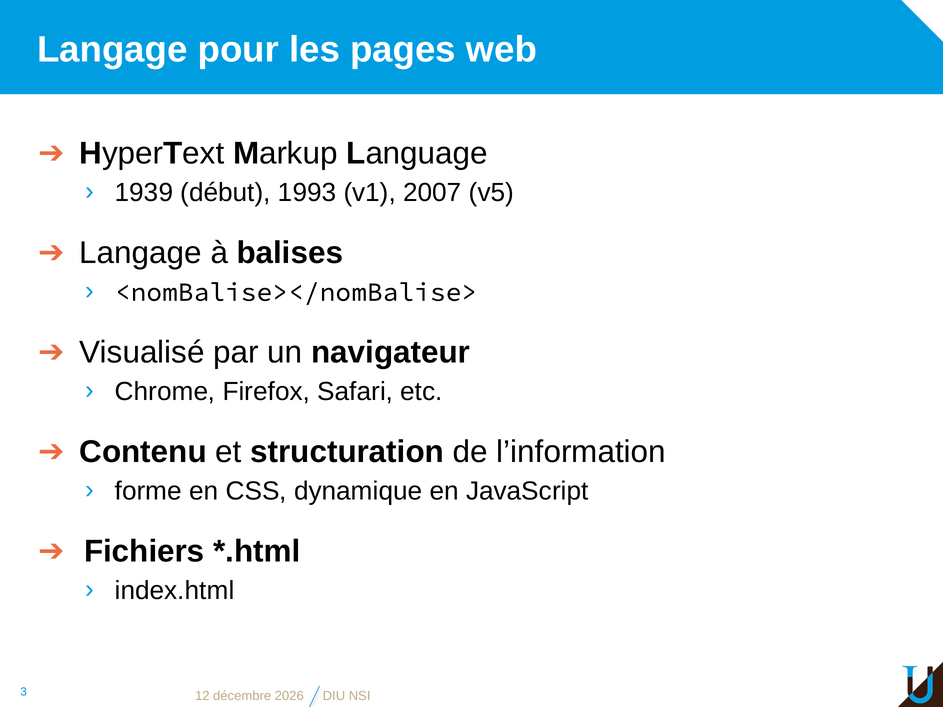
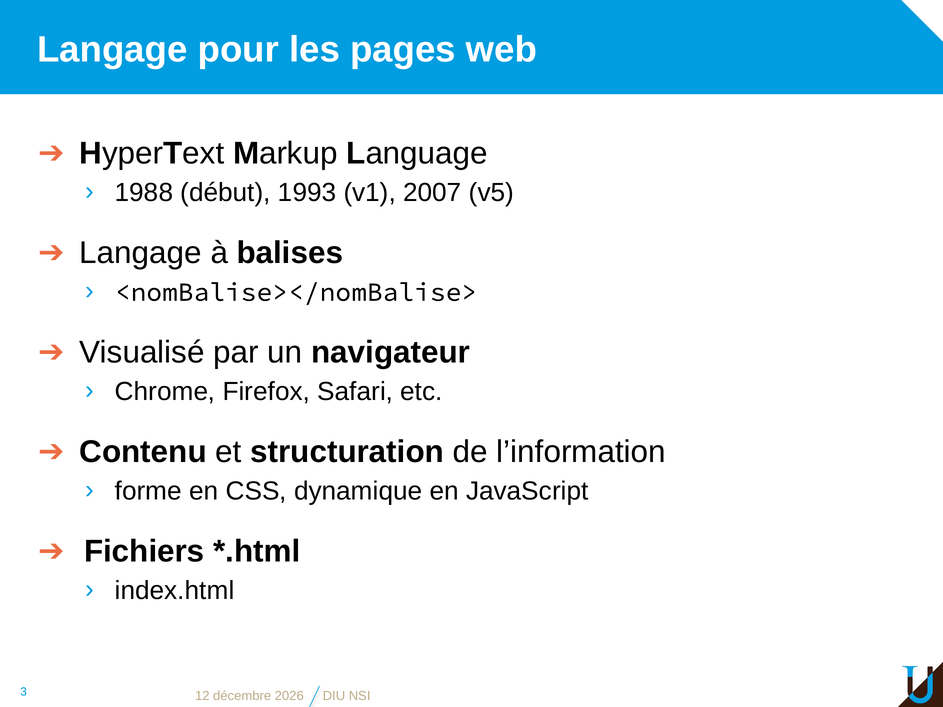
1939: 1939 -> 1988
